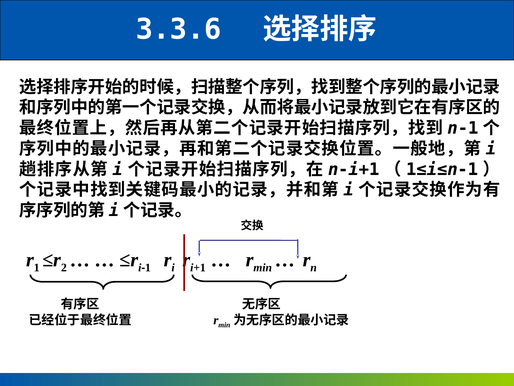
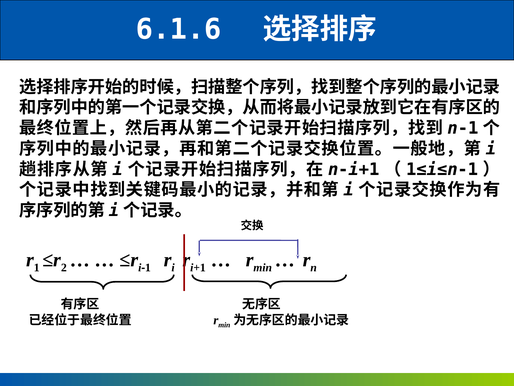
3.3.6: 3.3.6 -> 6.1.6
